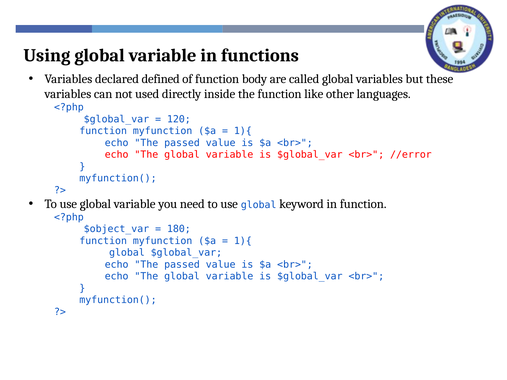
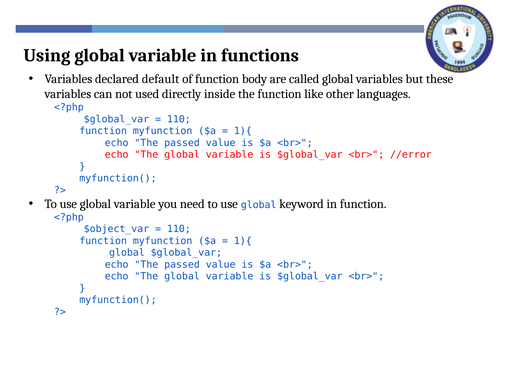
defined: defined -> default
120 at (179, 119): 120 -> 110
180 at (179, 229): 180 -> 110
